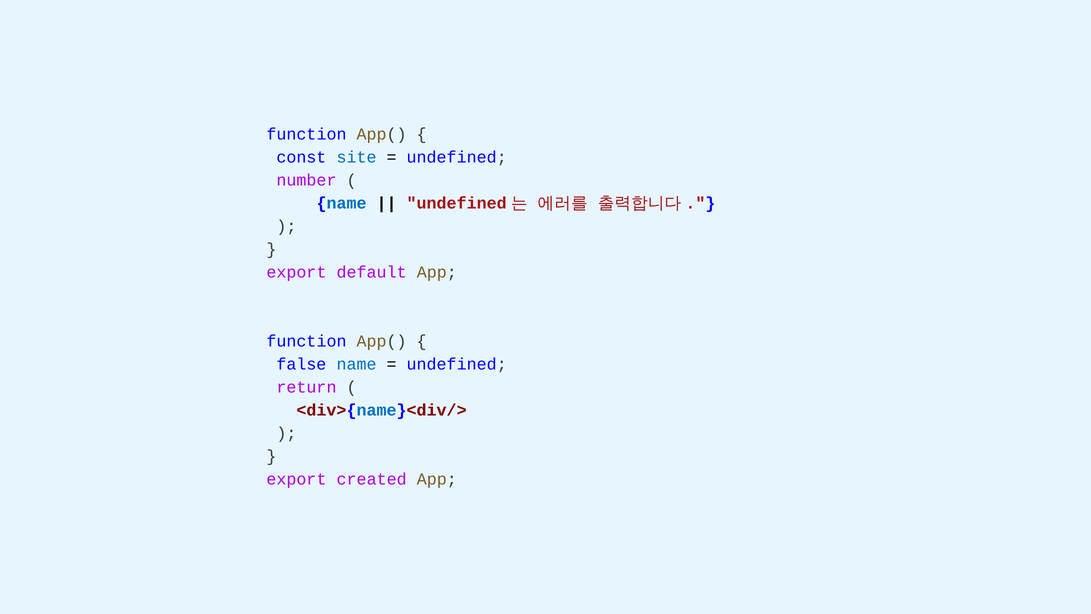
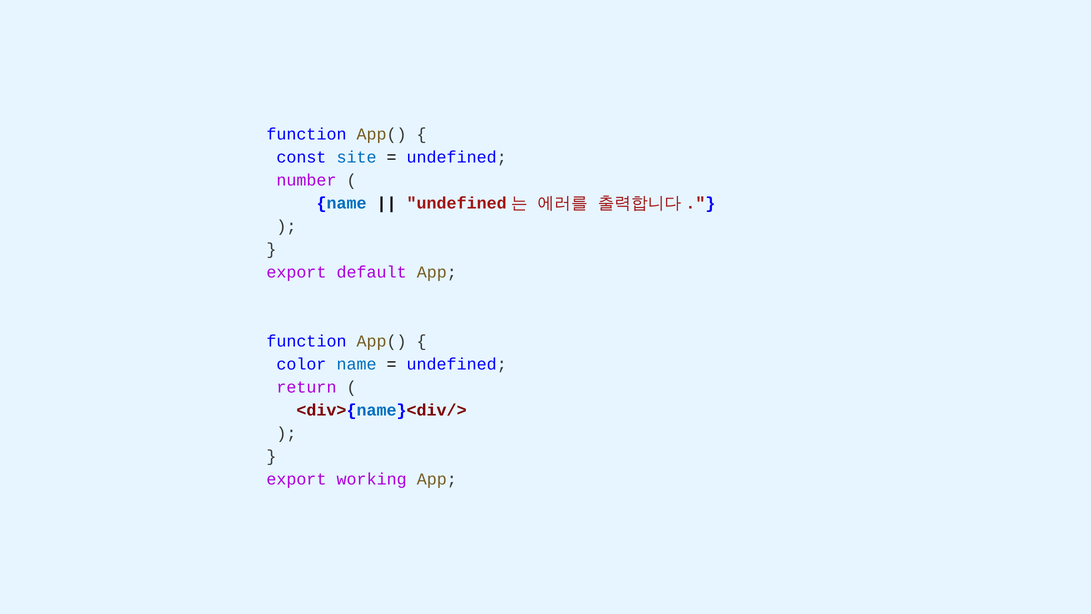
false: false -> color
created: created -> working
